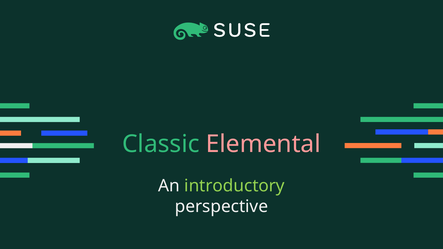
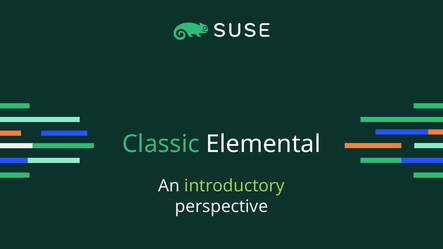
Elemental colour: pink -> white
